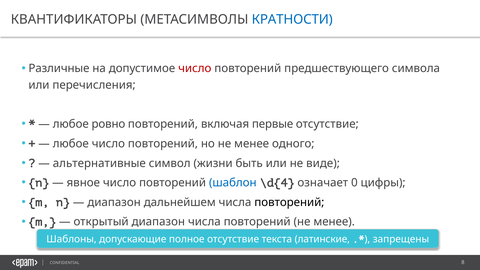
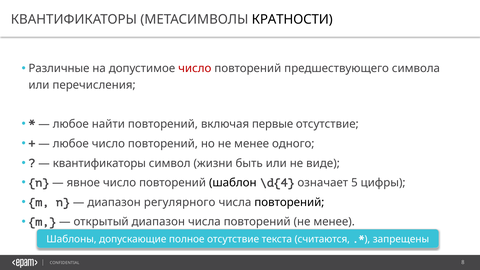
КРАТНОСТИ colour: blue -> black
ровно: ровно -> найти
альтернативные at (99, 163): альтернативные -> квантификаторы
шаблон colour: blue -> black
0: 0 -> 5
дальнейшем: дальнейшем -> регулярного
латинские: латинские -> считаются
